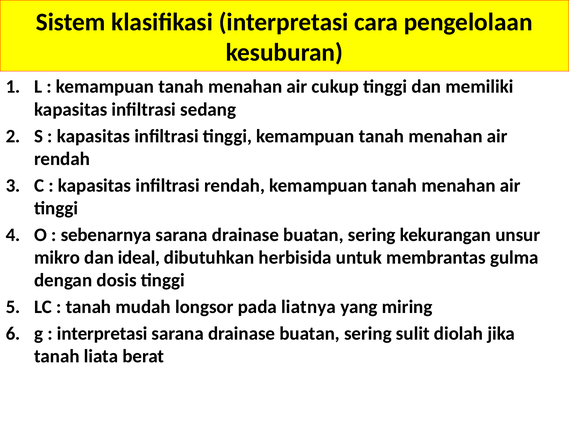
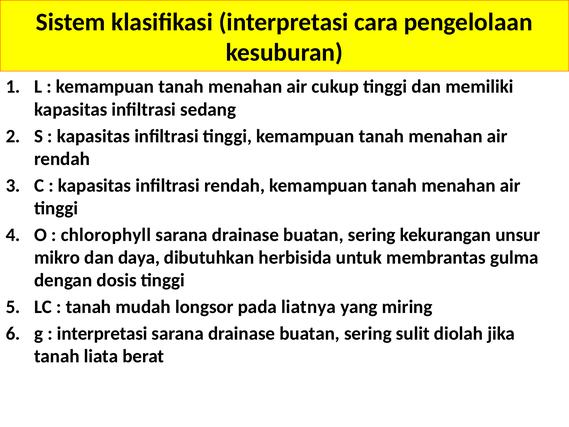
sebenarnya: sebenarnya -> chlorophyll
ideal: ideal -> daya
